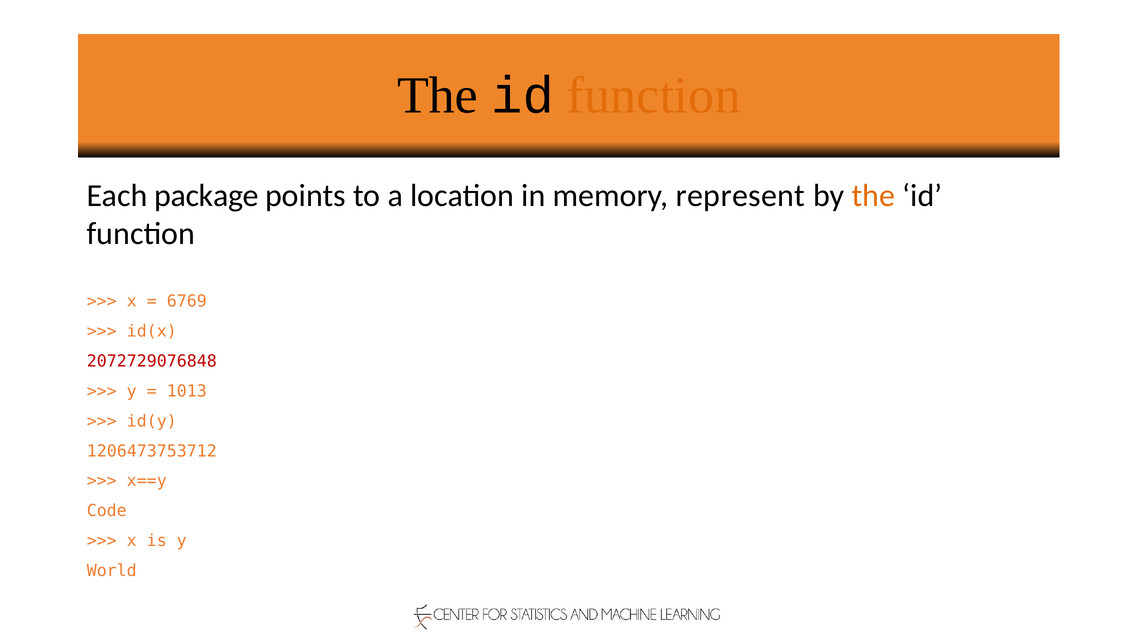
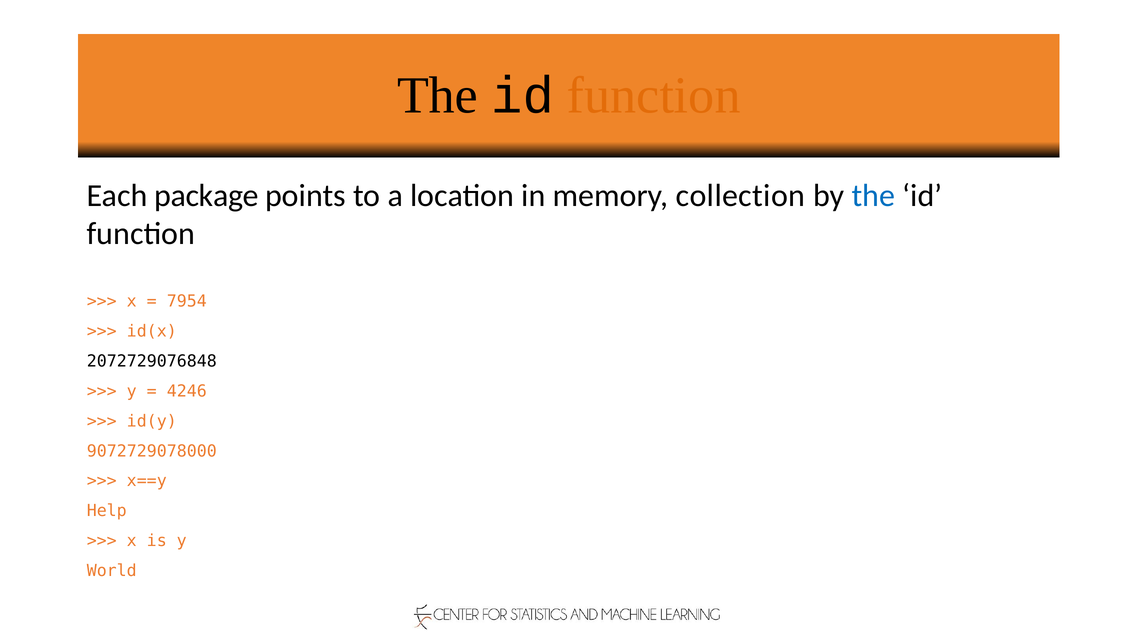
represent: represent -> collection
the at (873, 196) colour: orange -> blue
6769: 6769 -> 7954
2072729076848 colour: red -> black
1013: 1013 -> 4246
1206473753712: 1206473753712 -> 9072729078000
Code: Code -> Help
